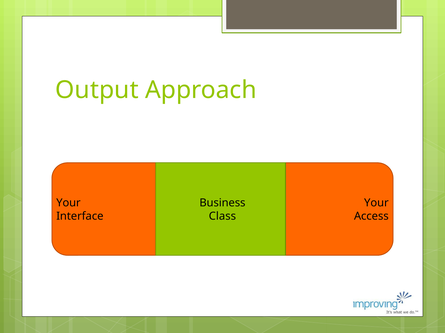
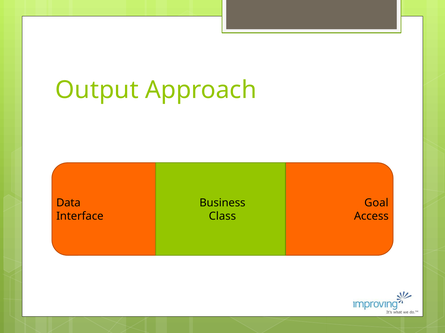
Your at (68, 203): Your -> Data
Your at (376, 203): Your -> Goal
